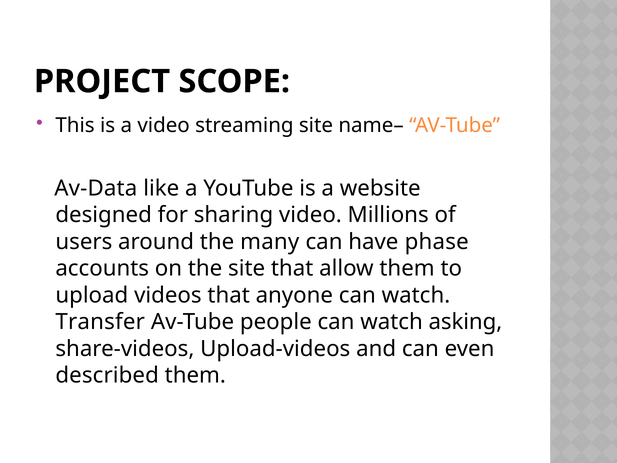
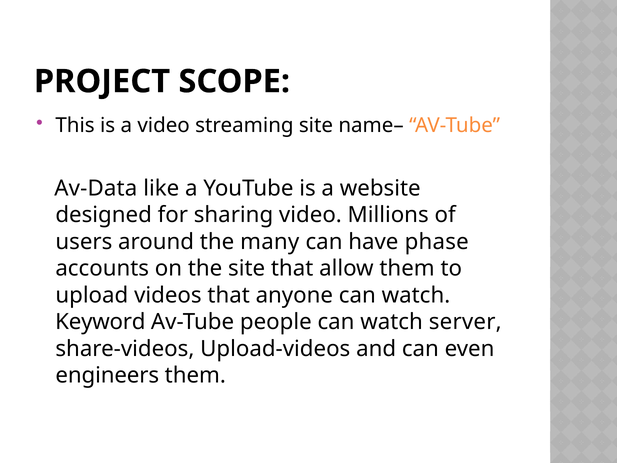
Transfer: Transfer -> Keyword
asking: asking -> server
described: described -> engineers
